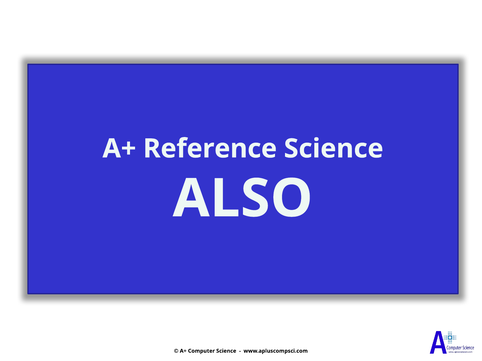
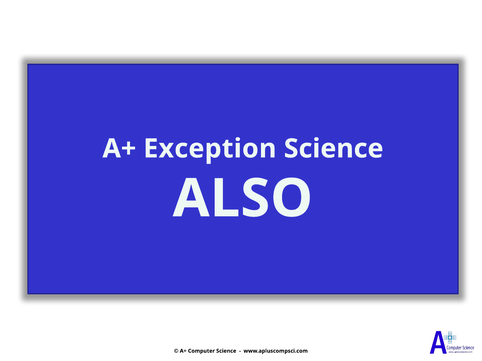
Reference: Reference -> Exception
